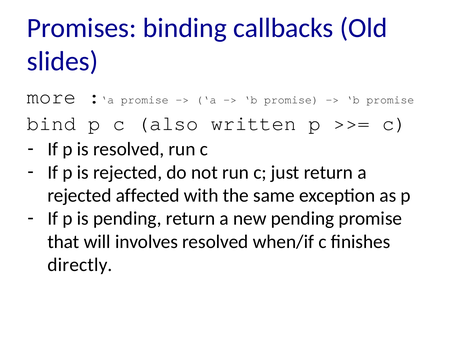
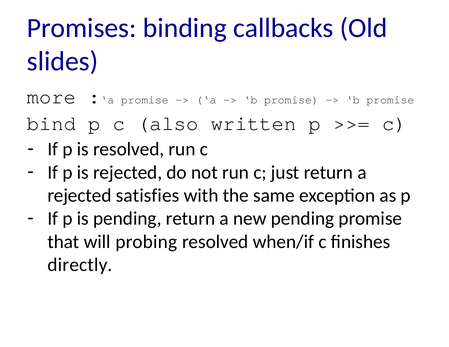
affected: affected -> satisfies
involves: involves -> probing
